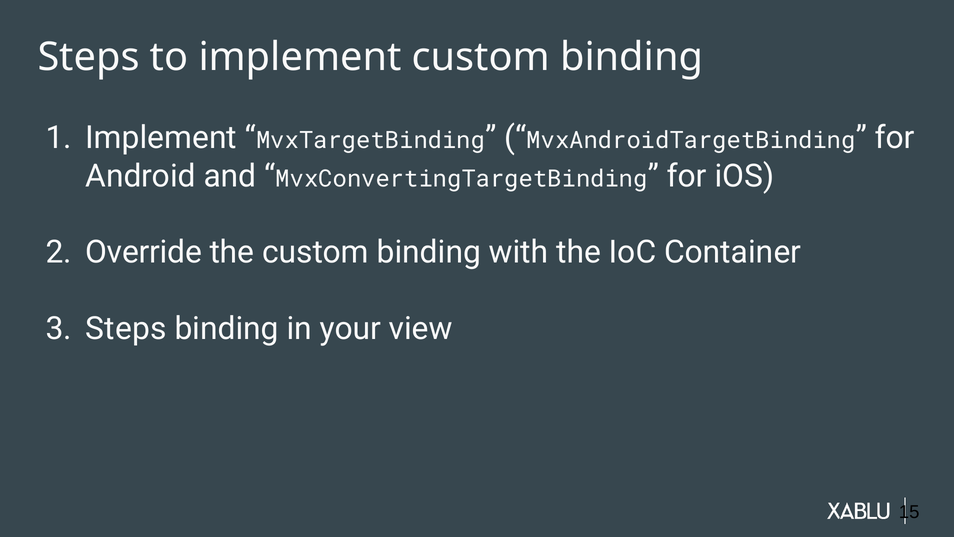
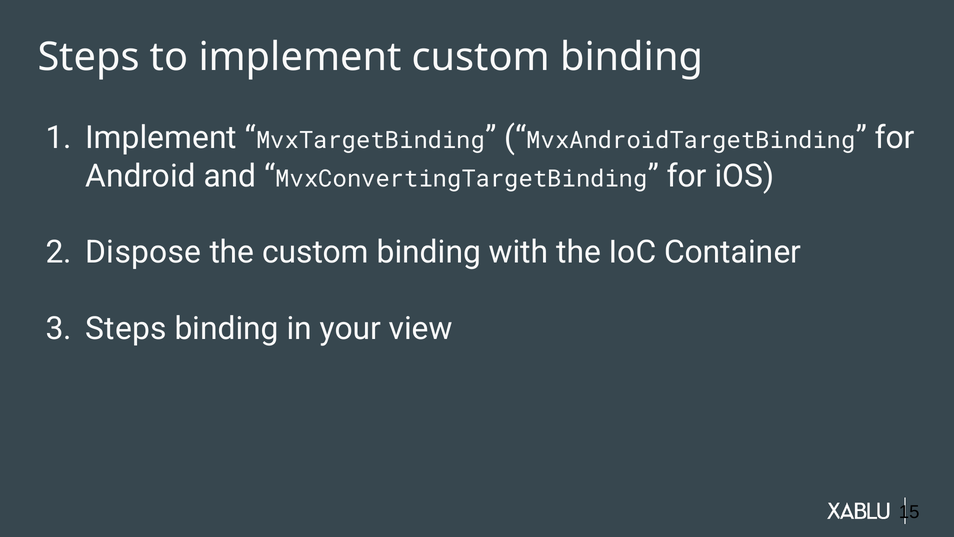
Override: Override -> Dispose
